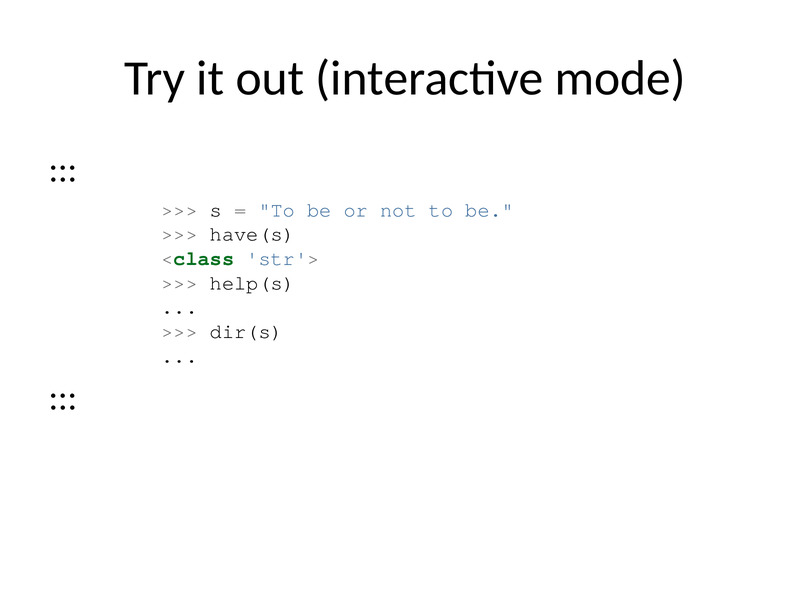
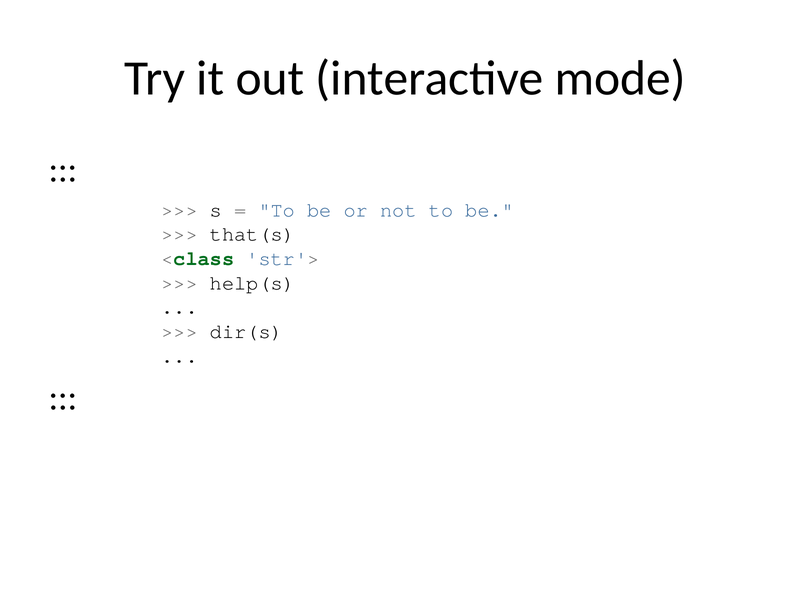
have(s: have(s -> that(s
